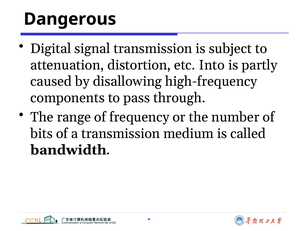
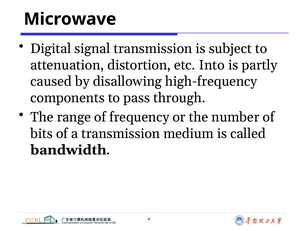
Dangerous: Dangerous -> Microwave
